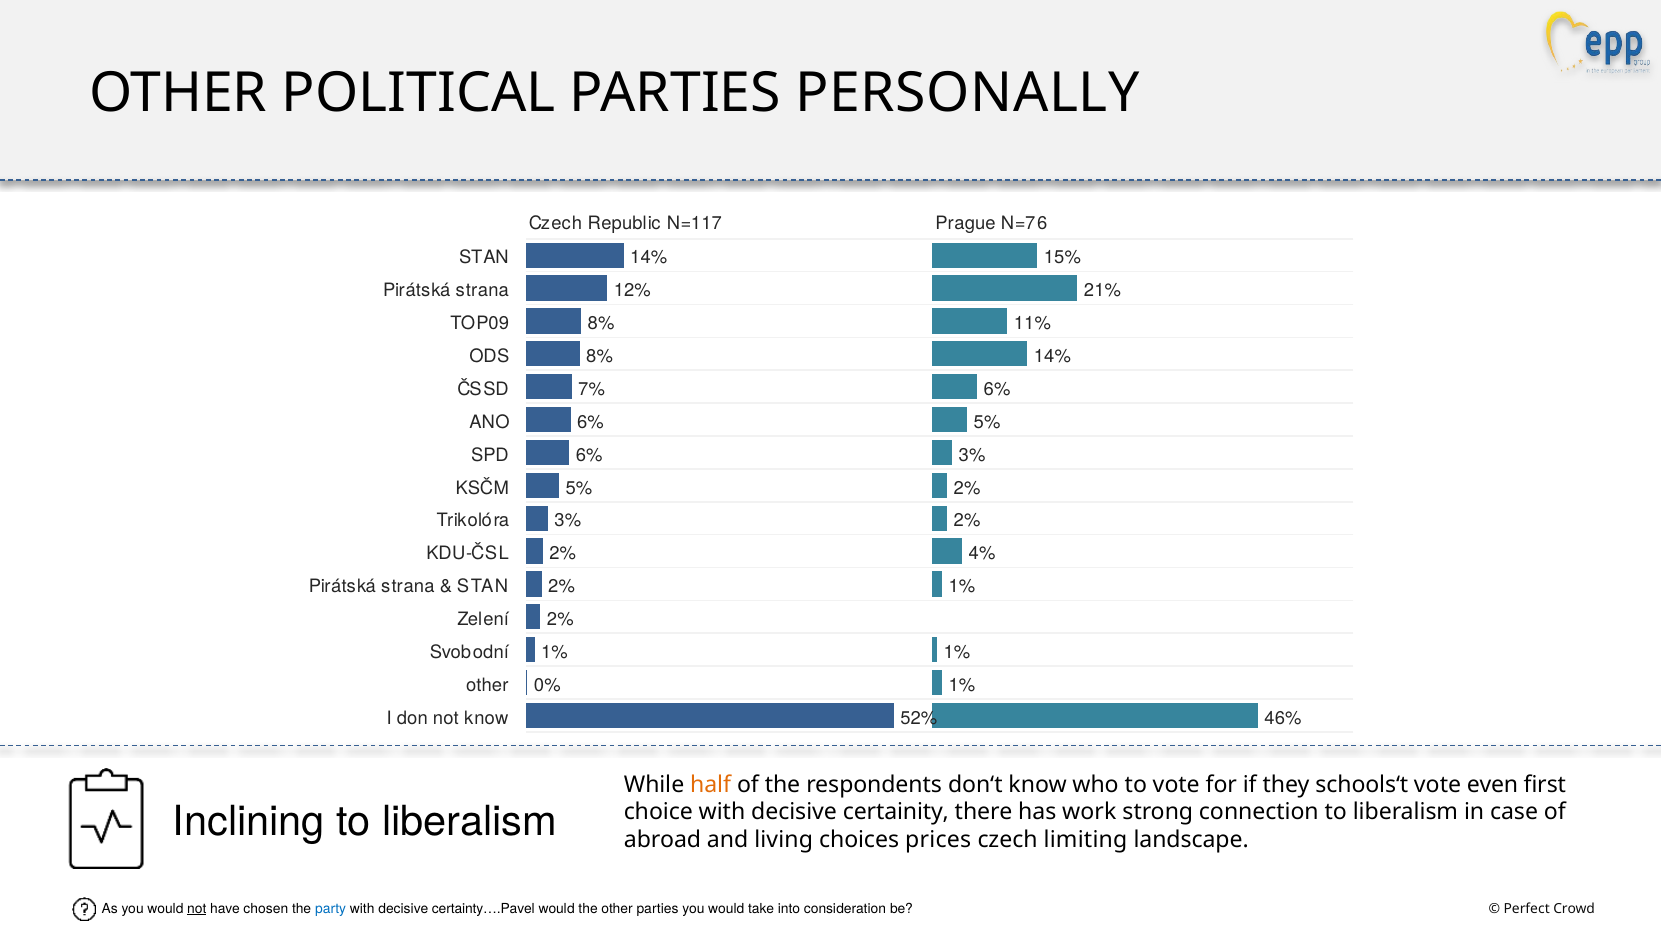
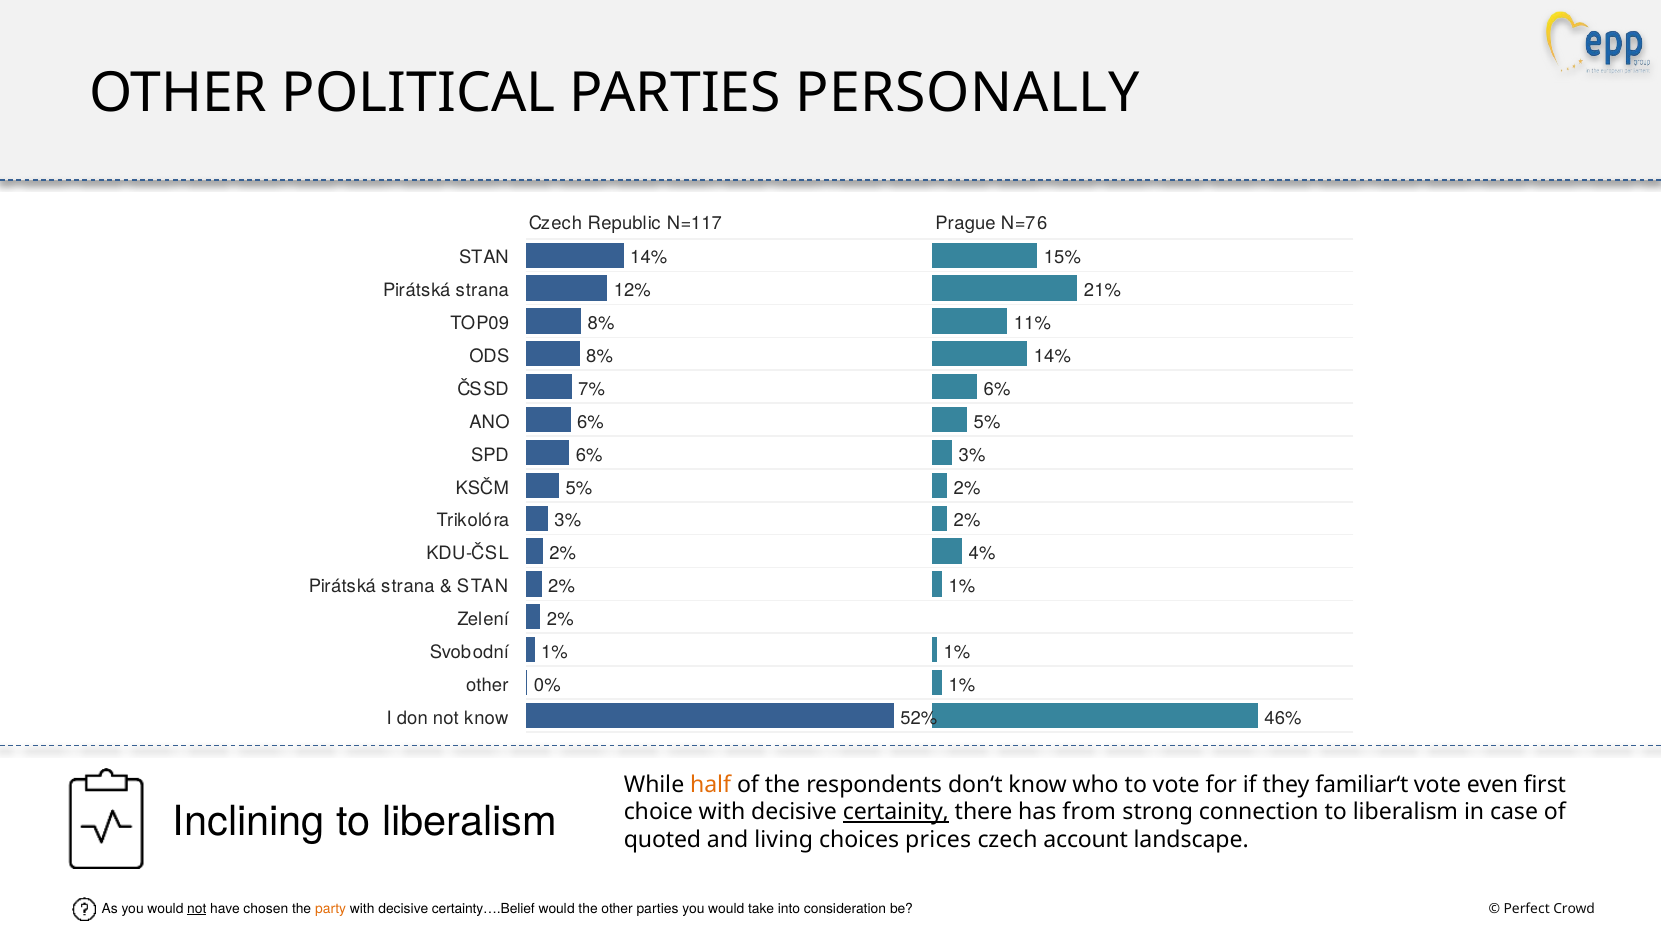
schools‘t: schools‘t -> familiar‘t
certainity underline: none -> present
work: work -> from
abroad: abroad -> quoted
limiting: limiting -> account
party colour: blue -> orange
certainty….Pavel: certainty….Pavel -> certainty….Belief
